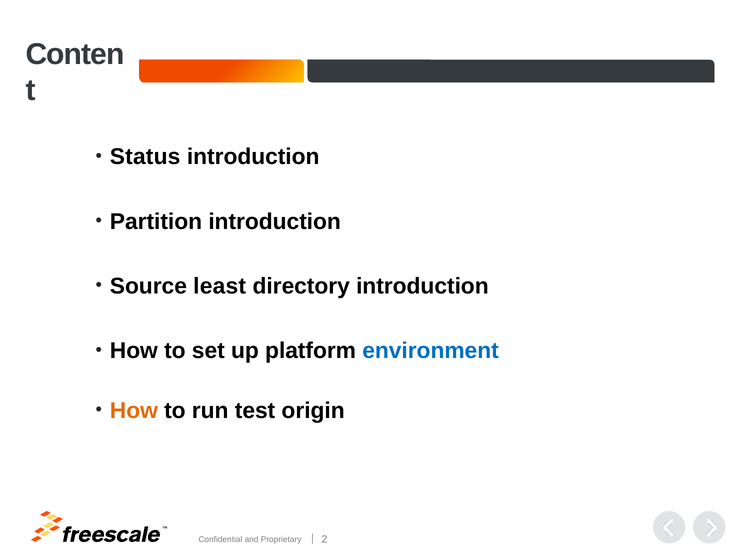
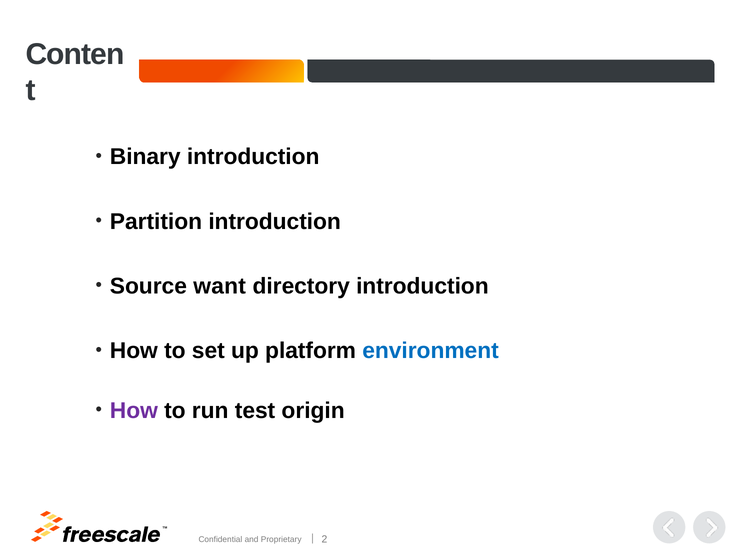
Status: Status -> Binary
least: least -> want
How at (134, 410) colour: orange -> purple
